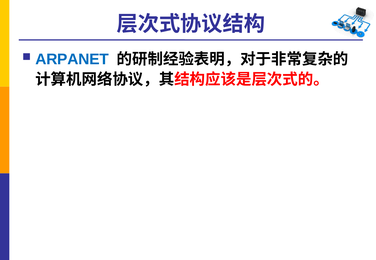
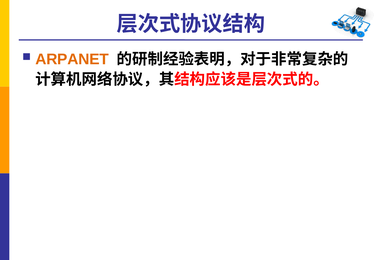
ARPANET colour: blue -> orange
